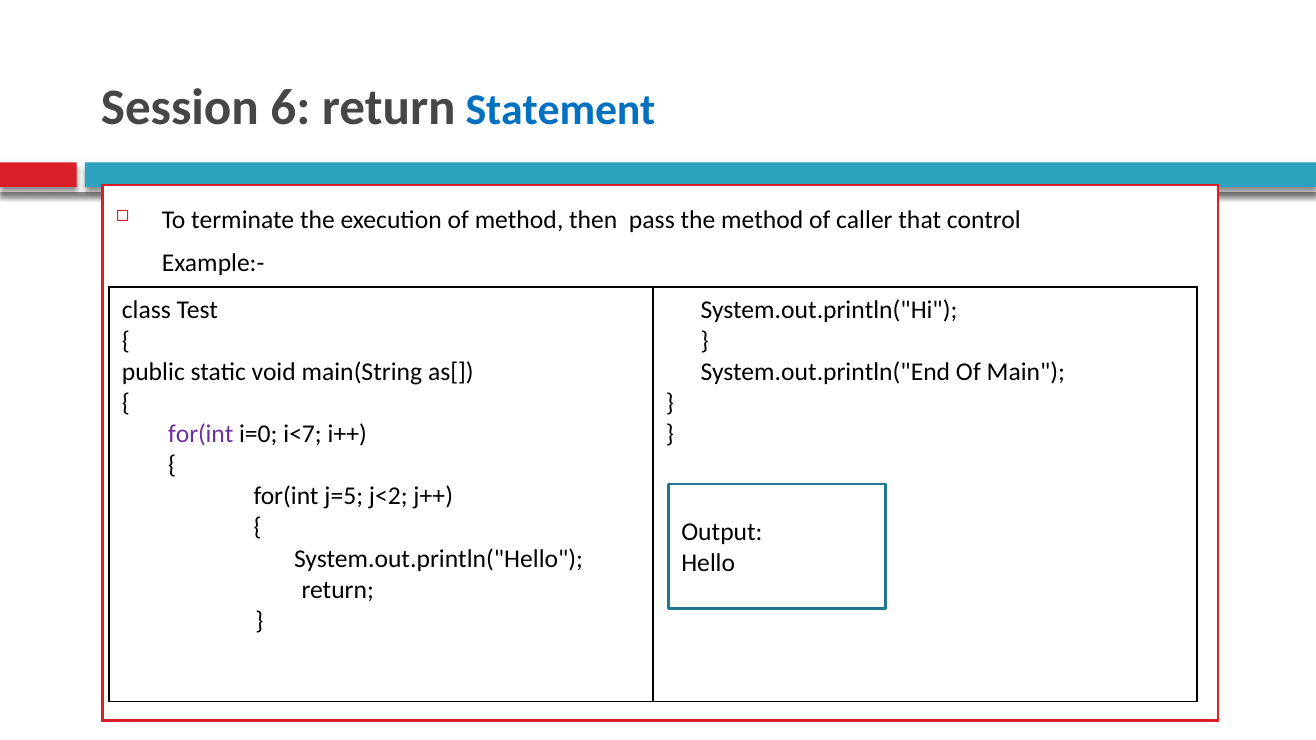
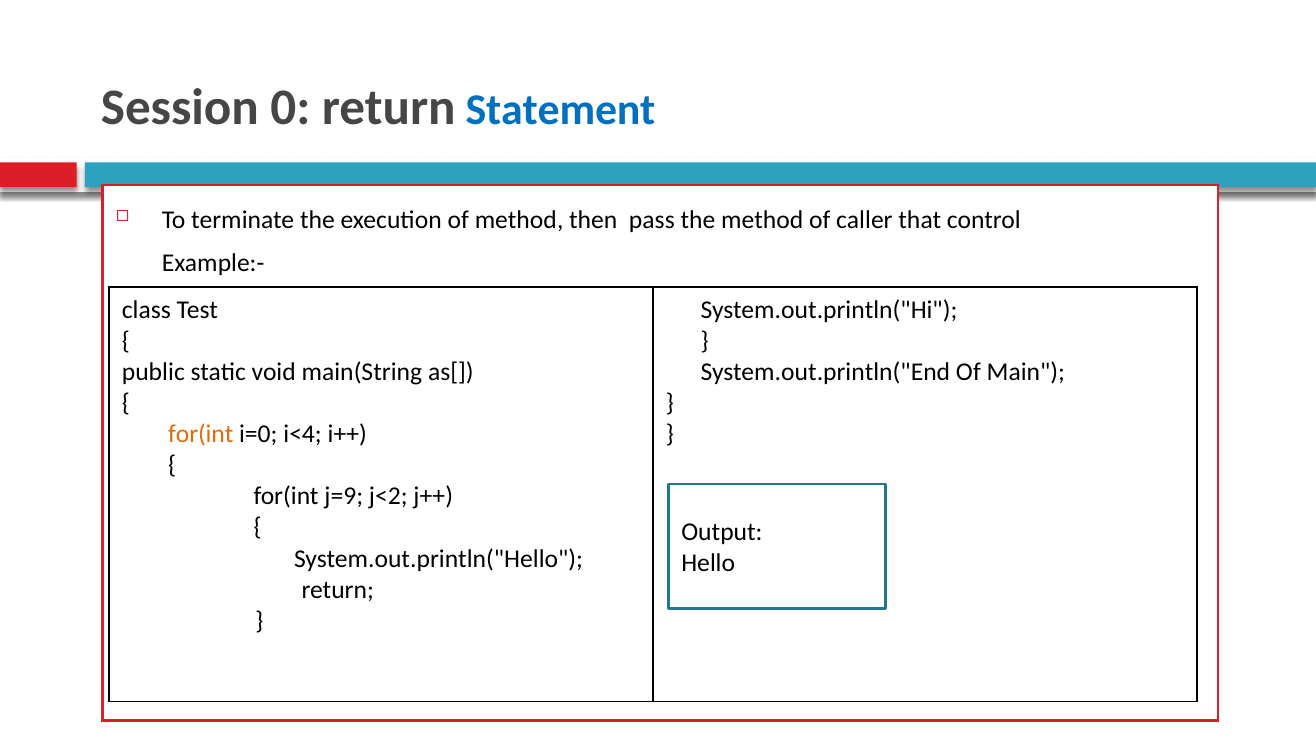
6: 6 -> 0
for(int at (201, 434) colour: purple -> orange
i<7: i<7 -> i<4
j=5: j=5 -> j=9
